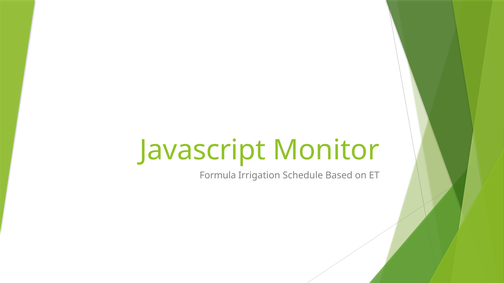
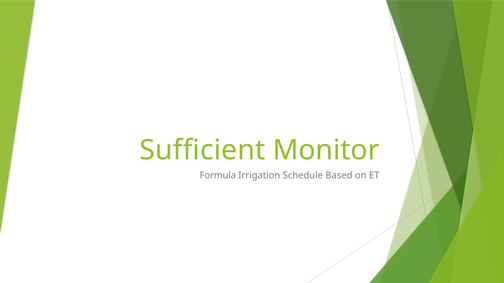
Javascript: Javascript -> Sufficient
